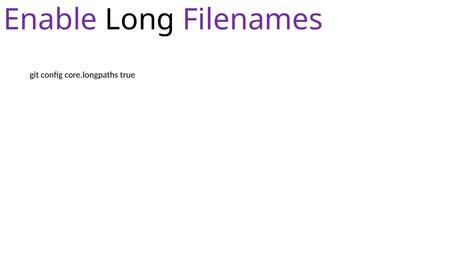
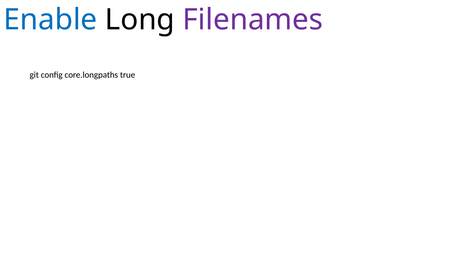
Enable colour: purple -> blue
